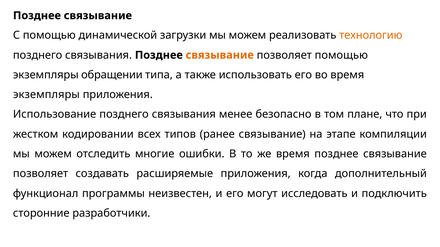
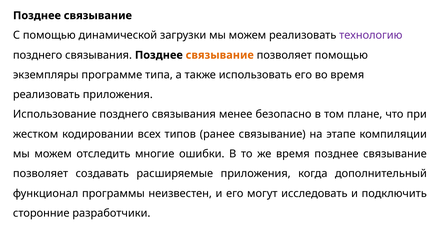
технологию colour: orange -> purple
обращении: обращении -> программе
экземпляры at (46, 95): экземпляры -> реализовать
